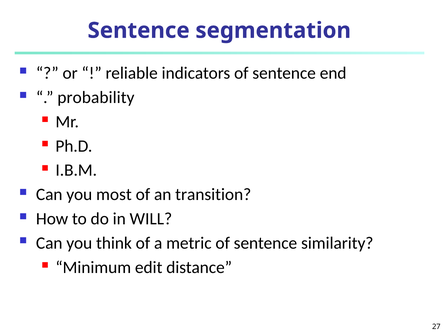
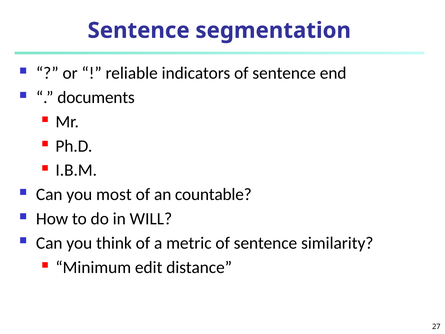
probability: probability -> documents
transition: transition -> countable
